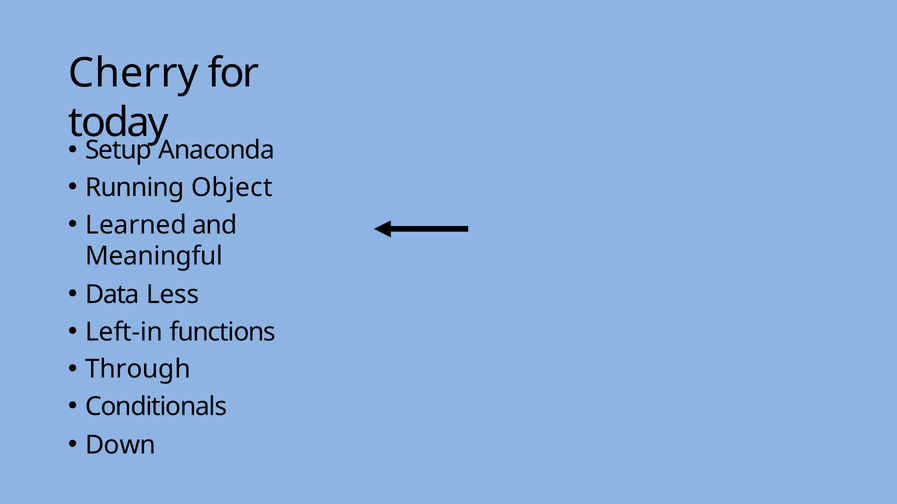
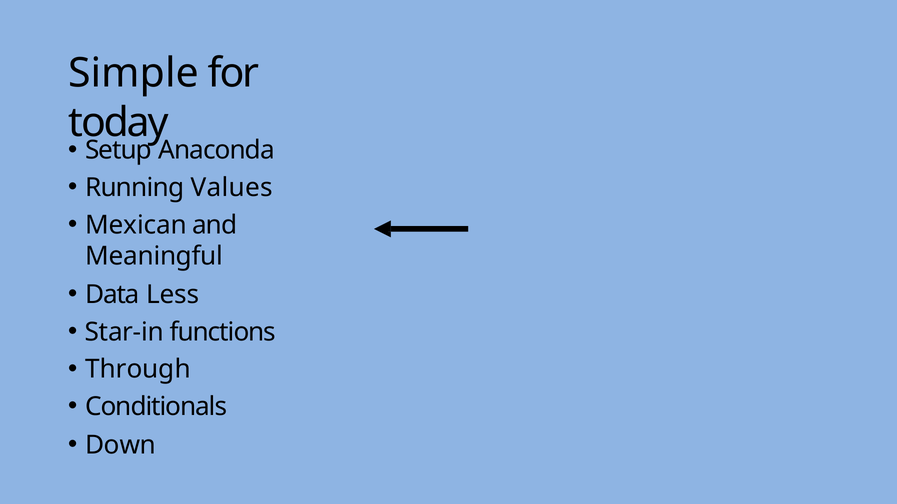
Cherry: Cherry -> Simple
Object: Object -> Values
Learned: Learned -> Mexican
Left-in: Left-in -> Star-in
